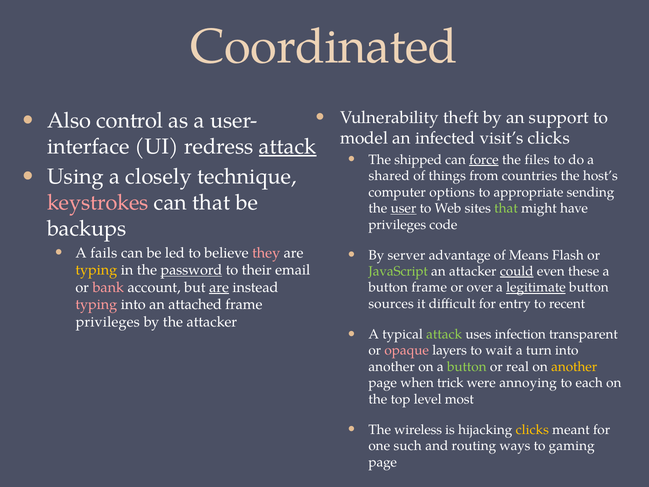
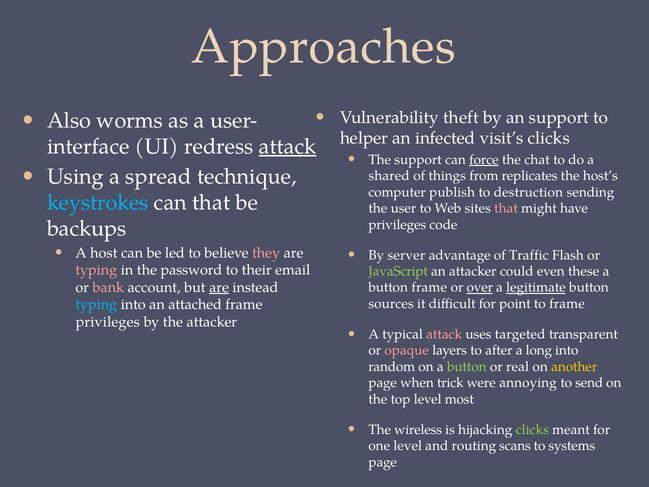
Coordinated: Coordinated -> Approaches
control: control -> worms
model: model -> helper
The shipped: shipped -> support
files: files -> chat
closely: closely -> spread
countries: countries -> replicates
options: options -> publish
appropriate: appropriate -> destruction
keystrokes colour: pink -> light blue
user underline: present -> none
that at (506, 208) colour: light green -> pink
fails: fails -> host
Means: Means -> Traffic
typing at (96, 270) colour: yellow -> pink
password underline: present -> none
could underline: present -> none
over underline: none -> present
entry: entry -> point
to recent: recent -> frame
typing at (96, 304) colour: pink -> light blue
attack at (444, 334) colour: light green -> pink
infection: infection -> targeted
wait: wait -> after
turn: turn -> long
another at (392, 367): another -> random
each: each -> send
clicks at (532, 429) colour: yellow -> light green
one such: such -> level
ways: ways -> scans
gaming: gaming -> systems
